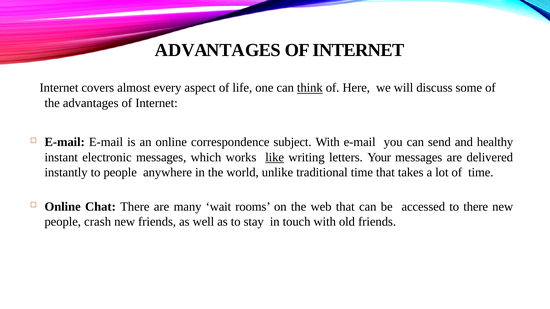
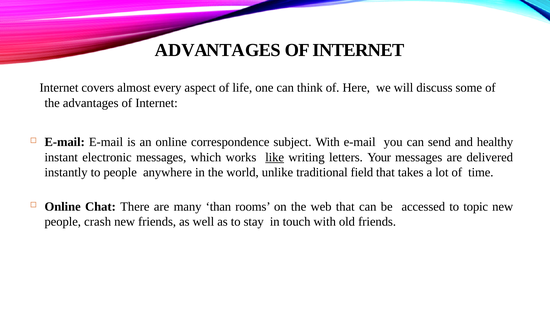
think underline: present -> none
traditional time: time -> field
wait: wait -> than
to there: there -> topic
